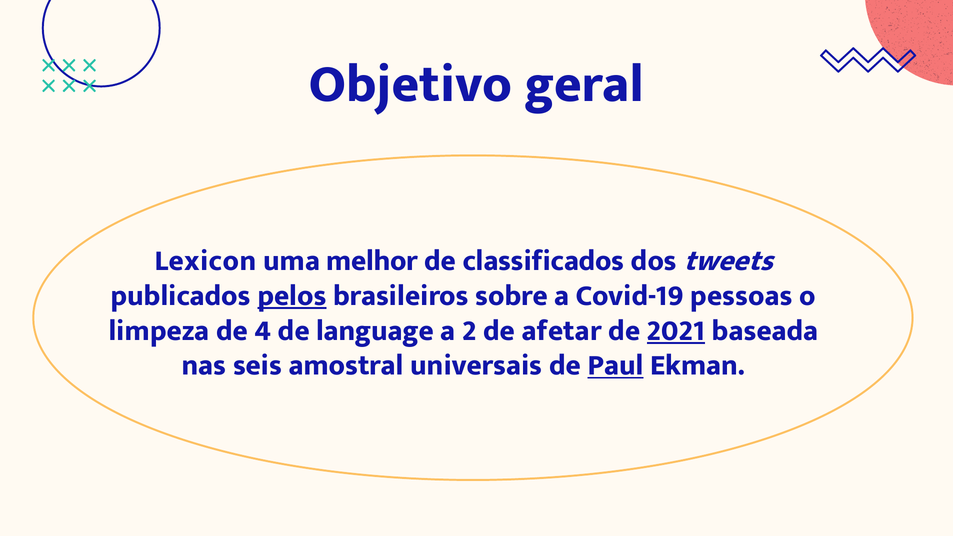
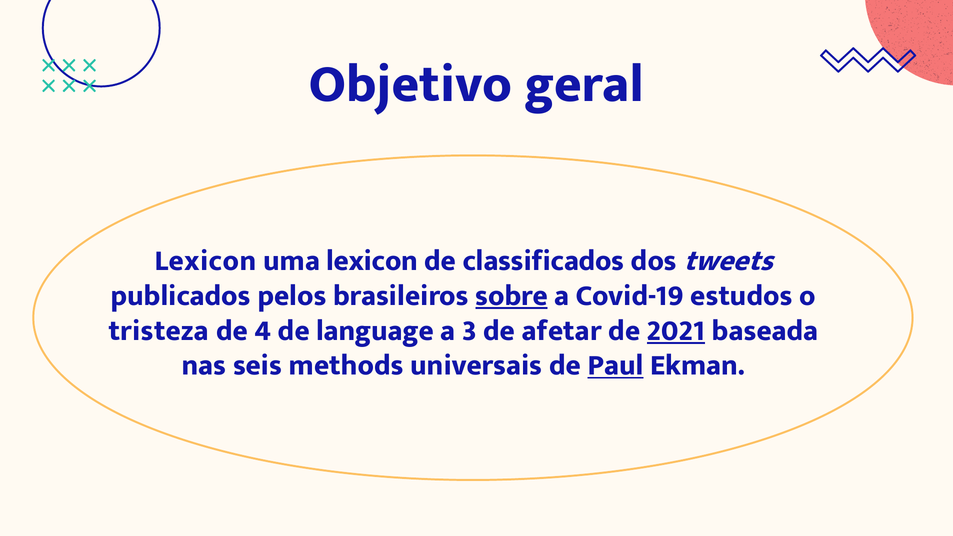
uma melhor: melhor -> lexicon
pelos underline: present -> none
sobre underline: none -> present
pessoas: pessoas -> estudos
limpeza: limpeza -> tristeza
2: 2 -> 3
amostral: amostral -> methods
